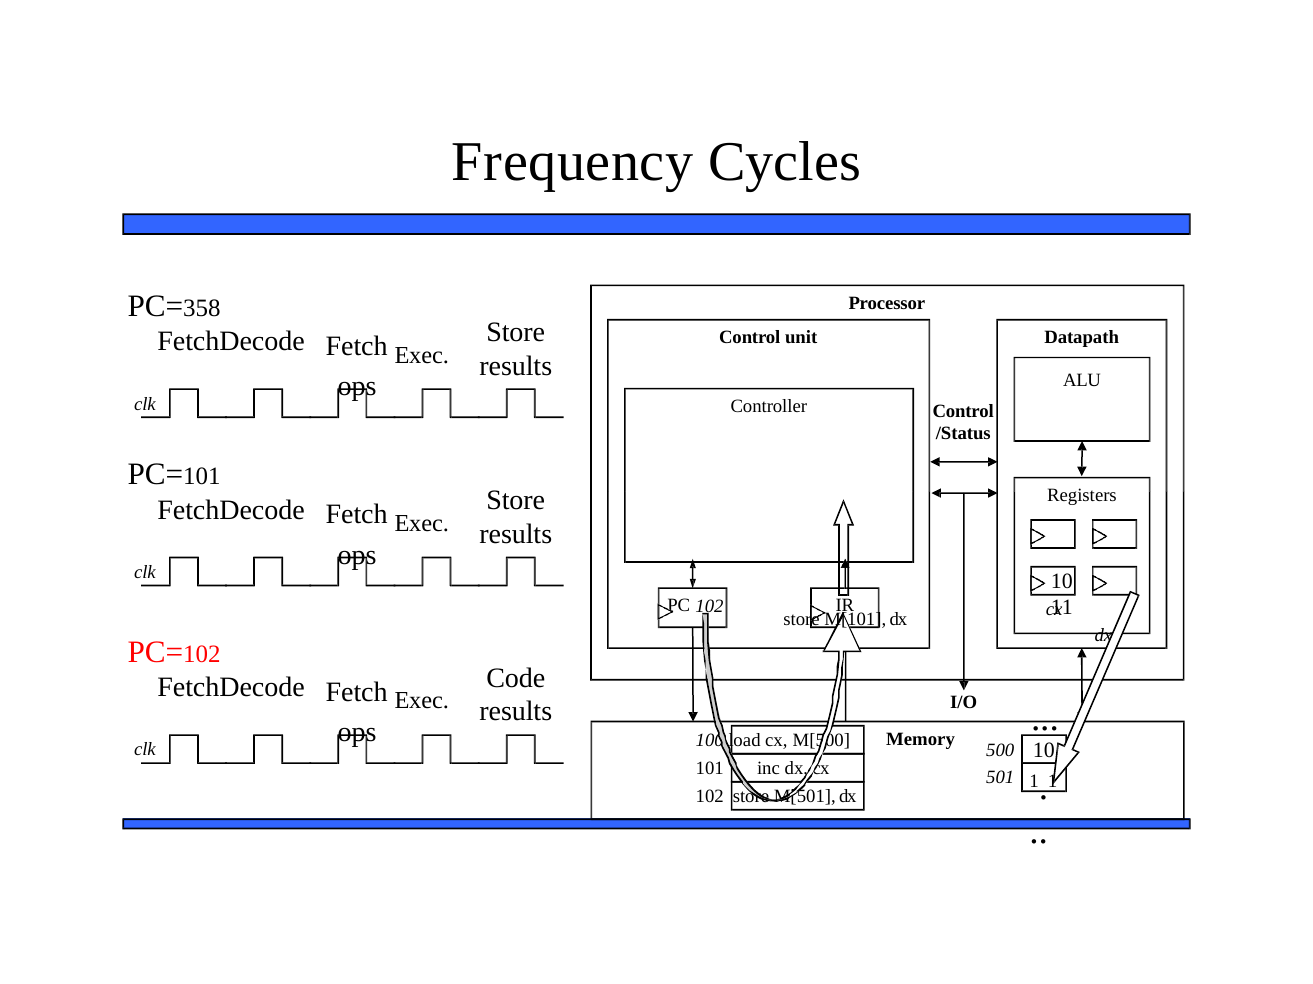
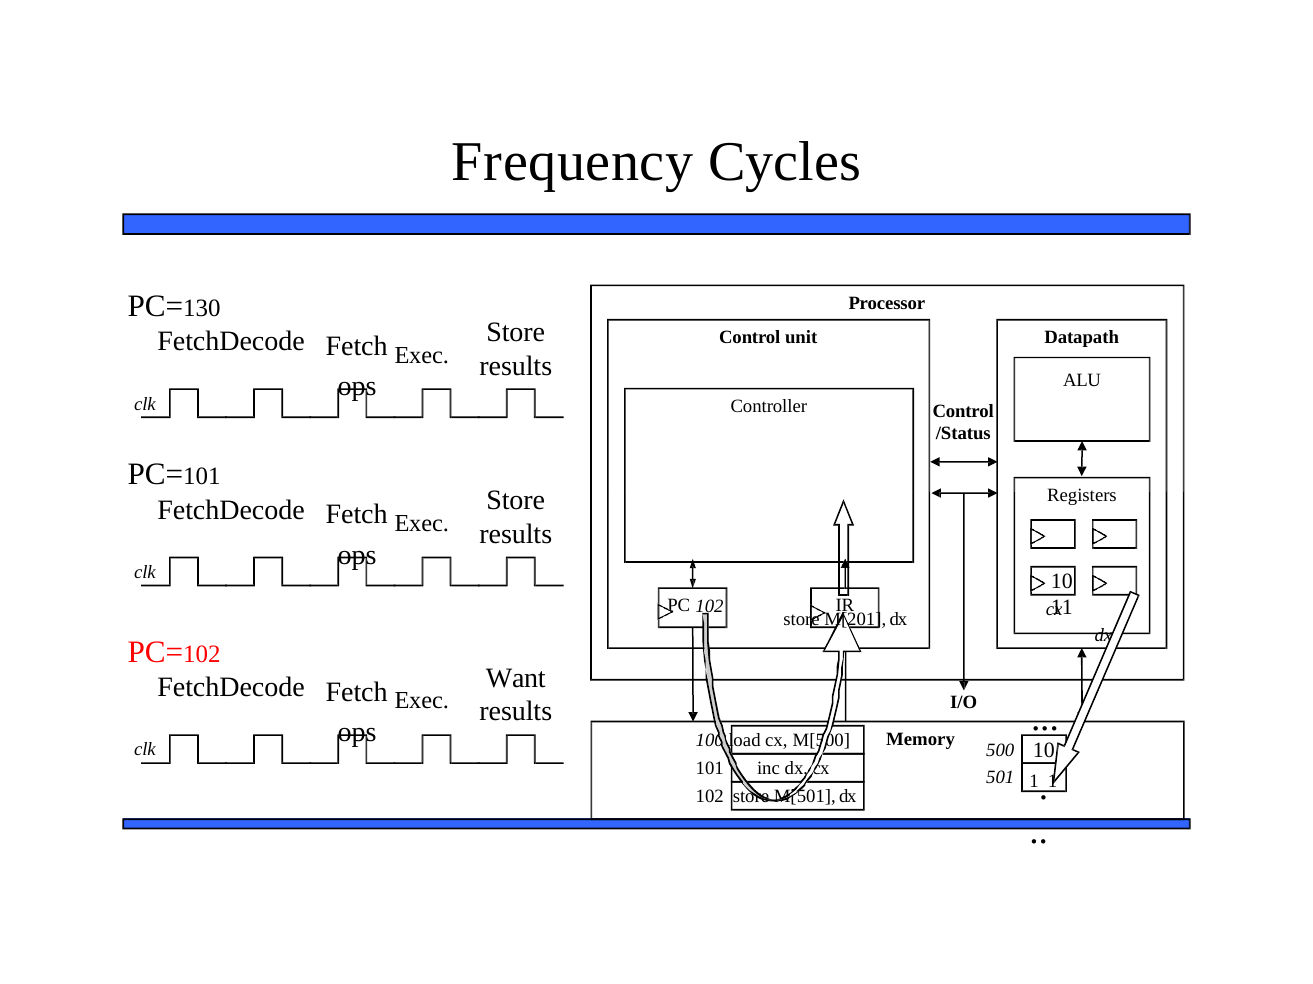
358: 358 -> 130
M[101: M[101 -> M[201
Code: Code -> Want
